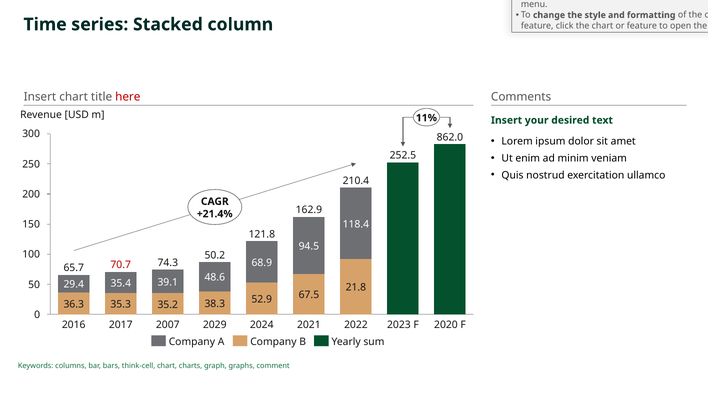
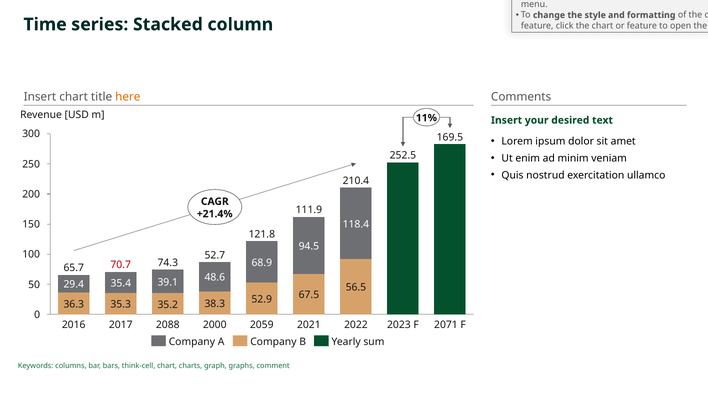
here colour: red -> orange
862.0: 862.0 -> 169.5
162.9: 162.9 -> 111.9
50.2: 50.2 -> 52.7
21.8: 21.8 -> 56.5
2007: 2007 -> 2088
2029: 2029 -> 2000
2024: 2024 -> 2059
2020: 2020 -> 2071
